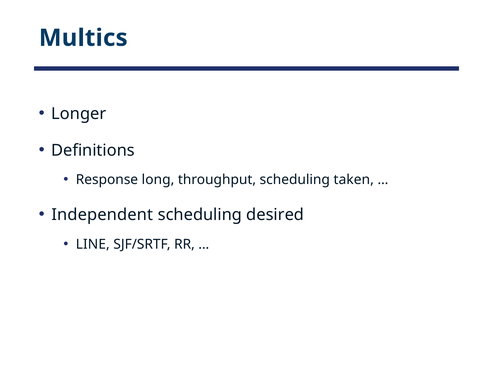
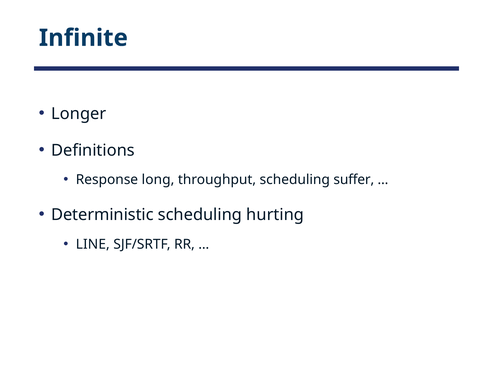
Multics: Multics -> Infinite
taken: taken -> suffer
Independent: Independent -> Deterministic
desired: desired -> hurting
